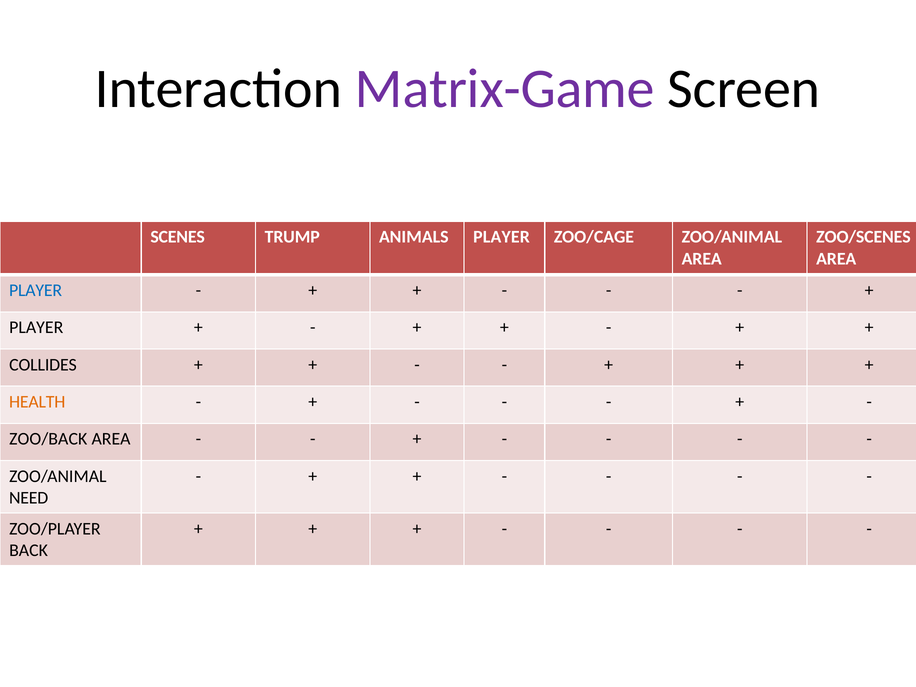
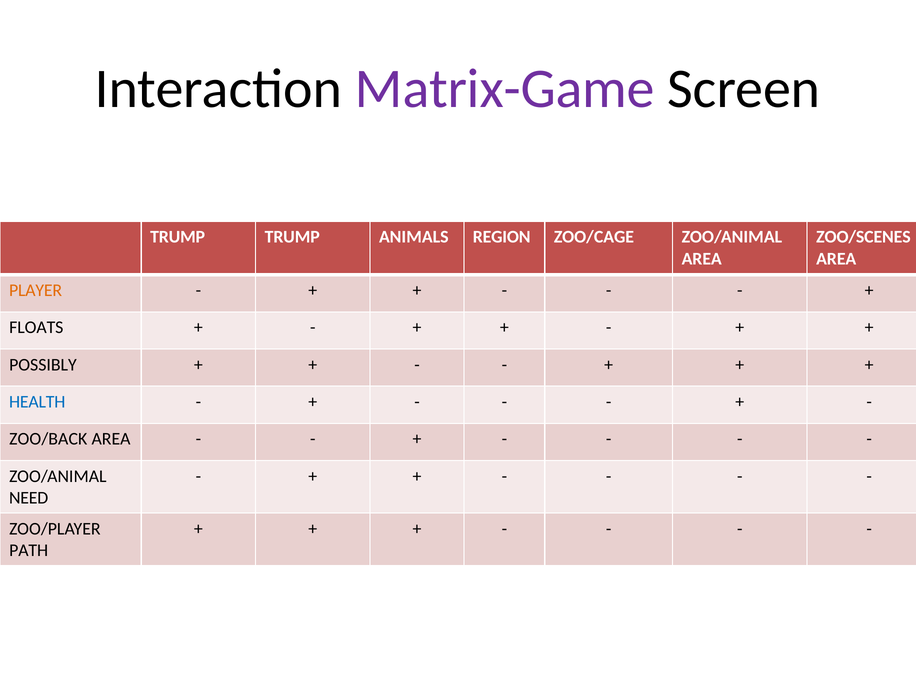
SCENES at (178, 237): SCENES -> TRUMP
ANIMALS PLAYER: PLAYER -> REGION
PLAYER at (36, 290) colour: blue -> orange
PLAYER at (36, 328): PLAYER -> FLOATS
COLLIDES: COLLIDES -> POSSIBLY
HEALTH colour: orange -> blue
BACK: BACK -> PATH
